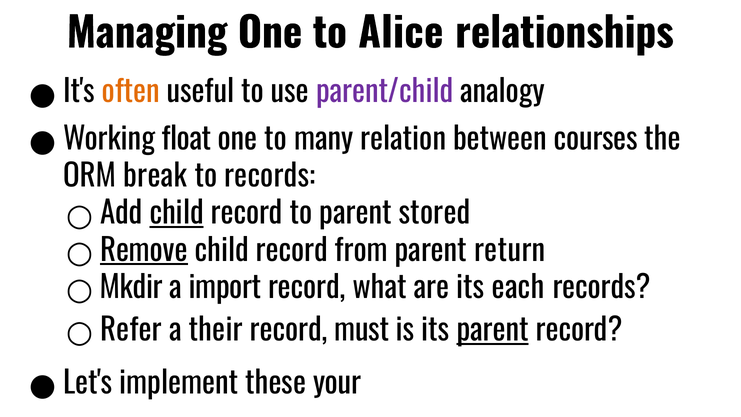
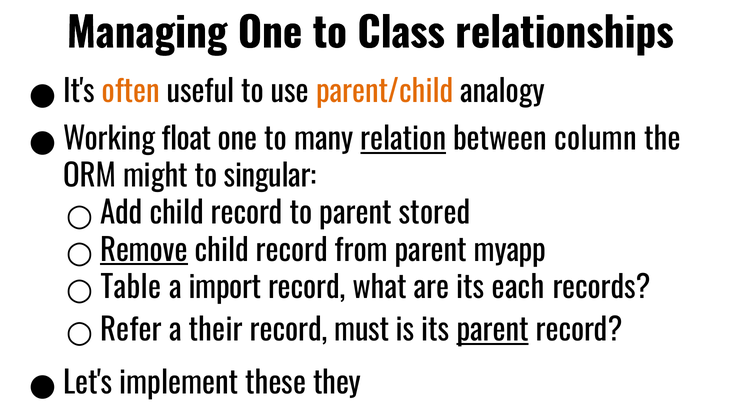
Alice: Alice -> Class
parent/child colour: purple -> orange
relation underline: none -> present
courses: courses -> column
break: break -> might
to records: records -> singular
child at (177, 214) underline: present -> none
return: return -> myapp
Mkdir: Mkdir -> Table
your: your -> they
